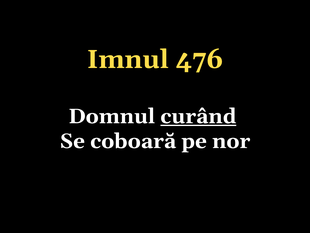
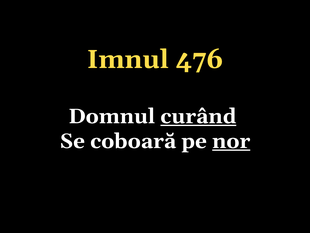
nor underline: none -> present
